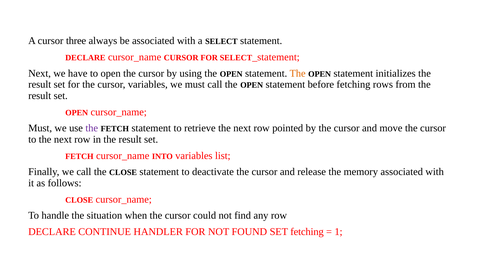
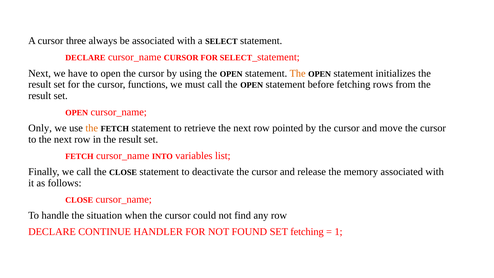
cursor variables: variables -> functions
Must at (40, 128): Must -> Only
the at (92, 128) colour: purple -> orange
